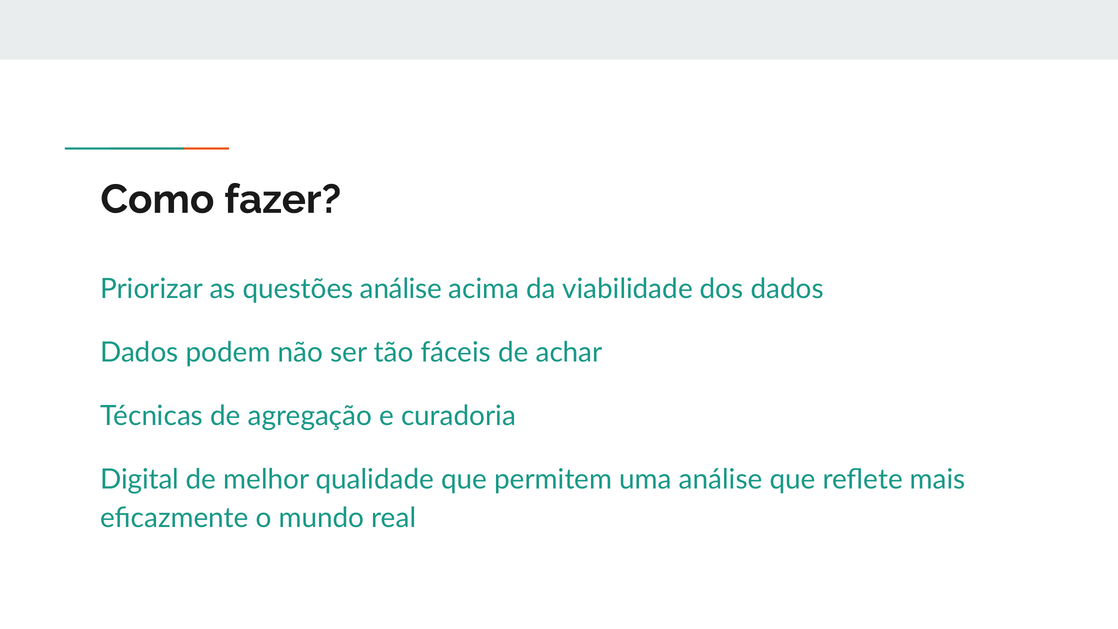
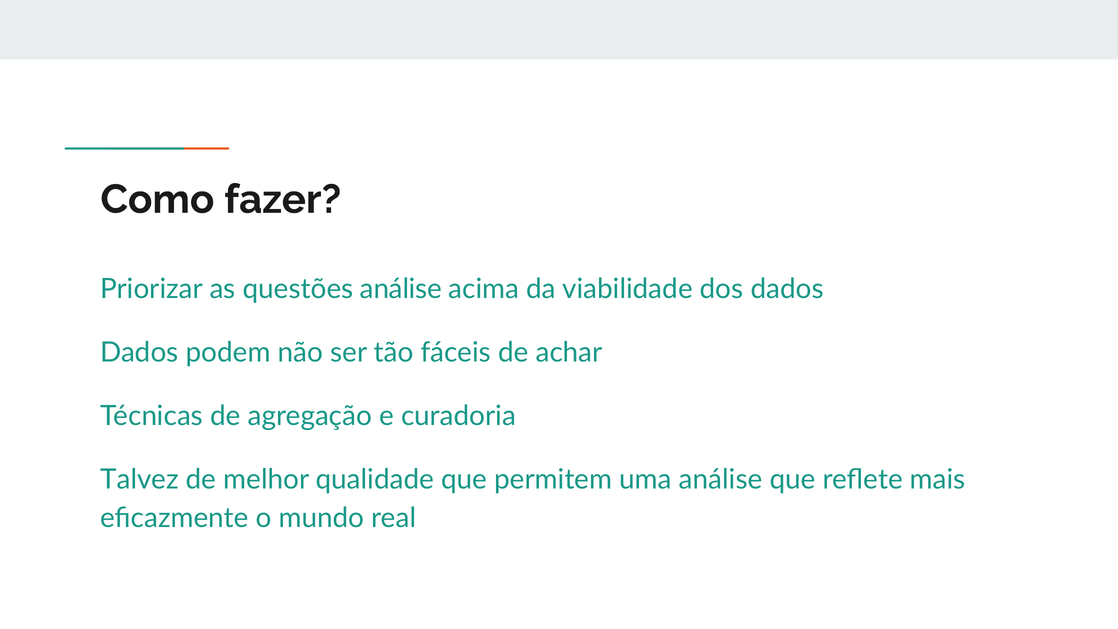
Digital: Digital -> Talvez
